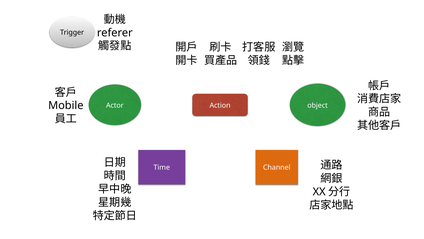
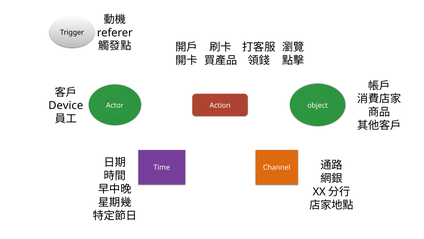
Mobile: Mobile -> Device
